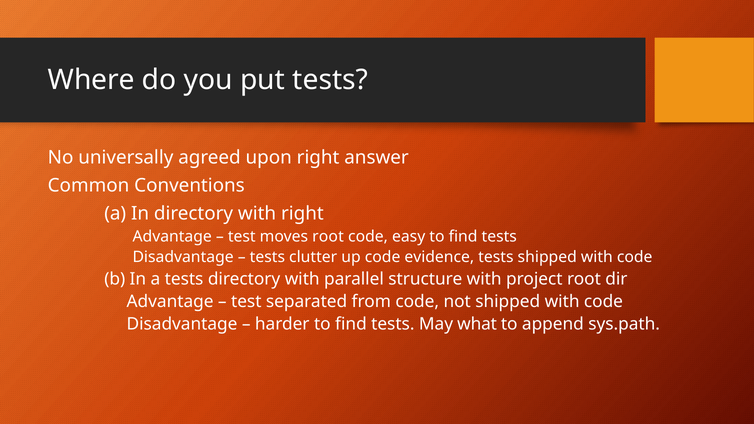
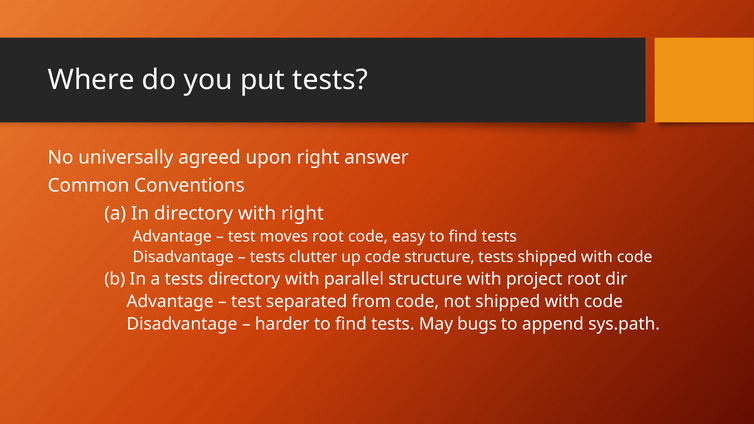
code evidence: evidence -> structure
what: what -> bugs
